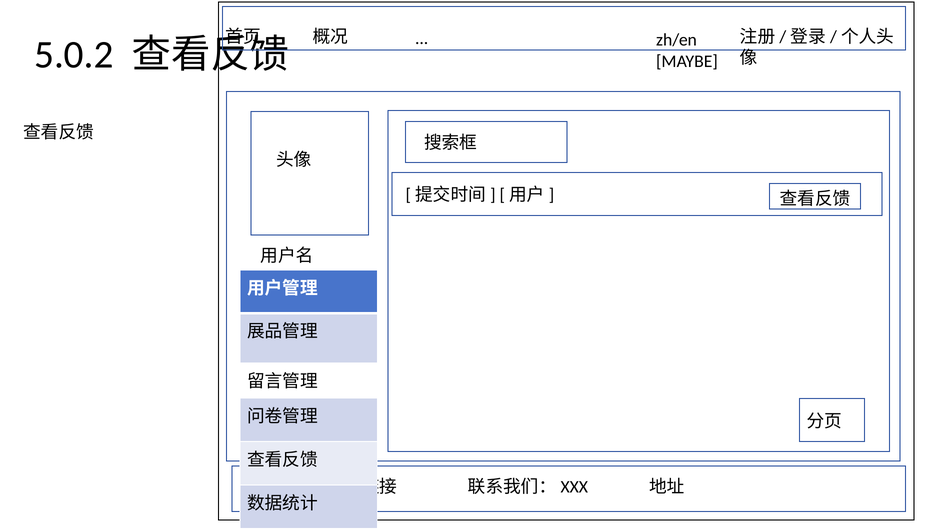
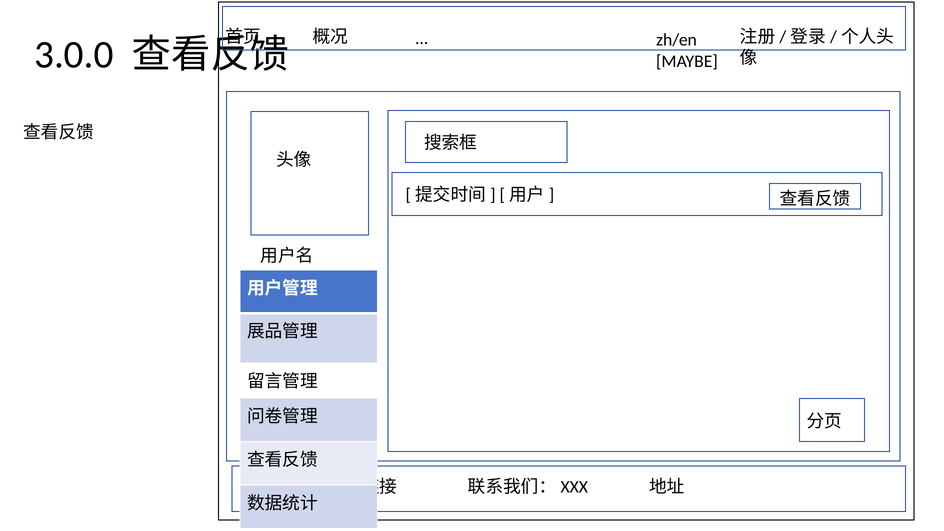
5.0.2: 5.0.2 -> 3.0.0
